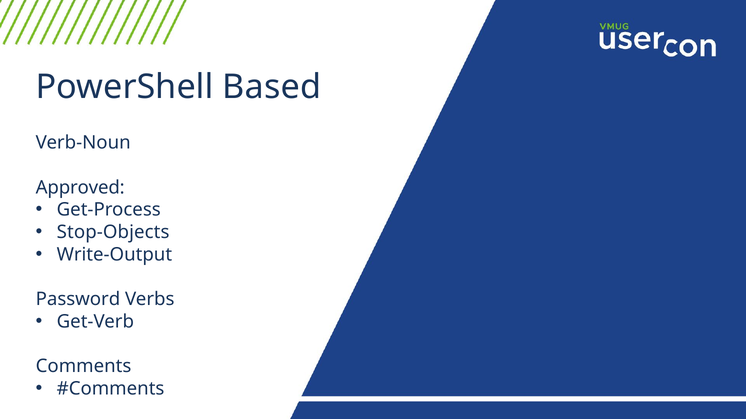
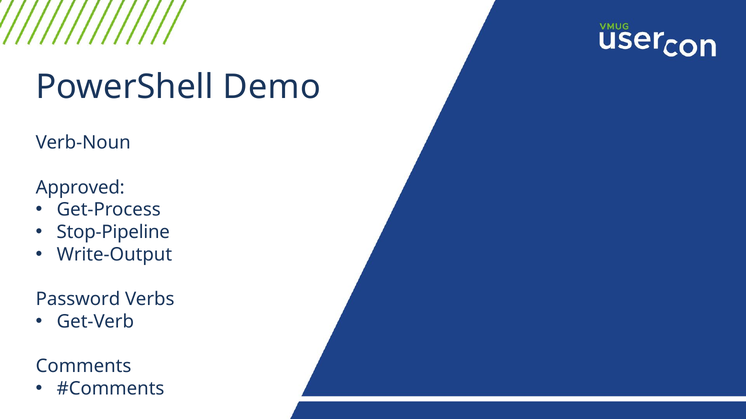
Based: Based -> Demo
Stop-Objects: Stop-Objects -> Stop-Pipeline
